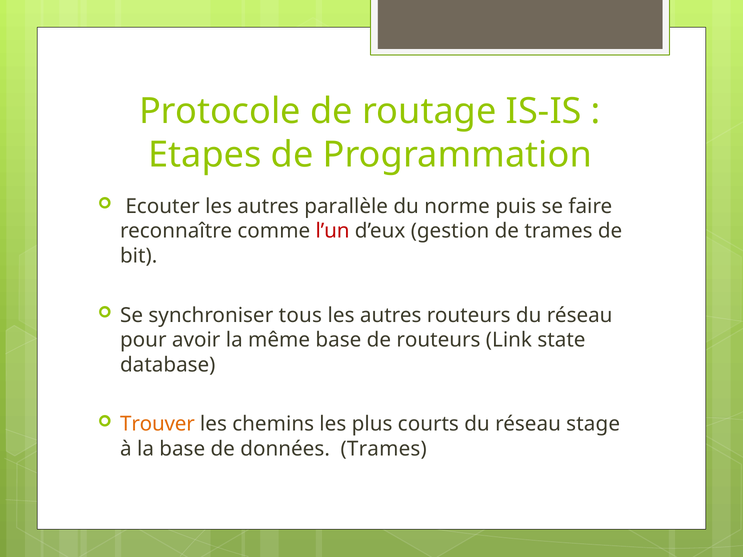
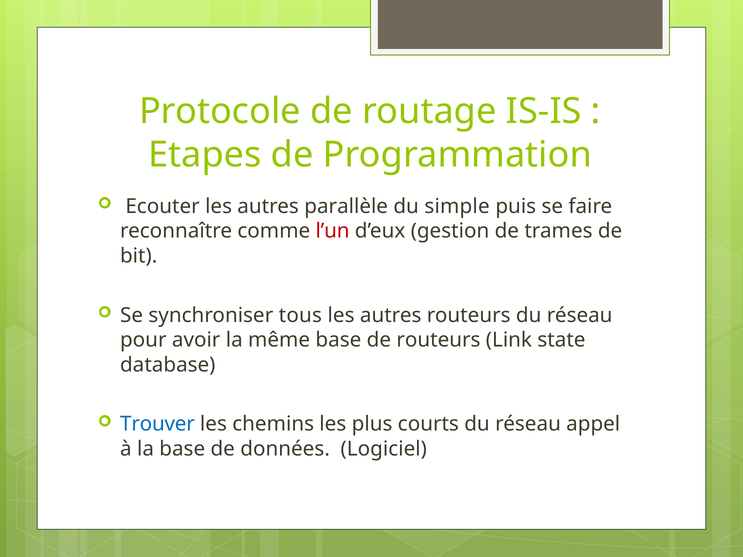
norme: norme -> simple
Trouver colour: orange -> blue
stage: stage -> appel
données Trames: Trames -> Logiciel
